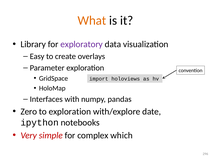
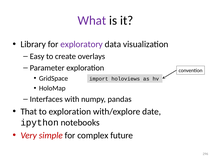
What colour: orange -> purple
Zero: Zero -> That
which: which -> future
